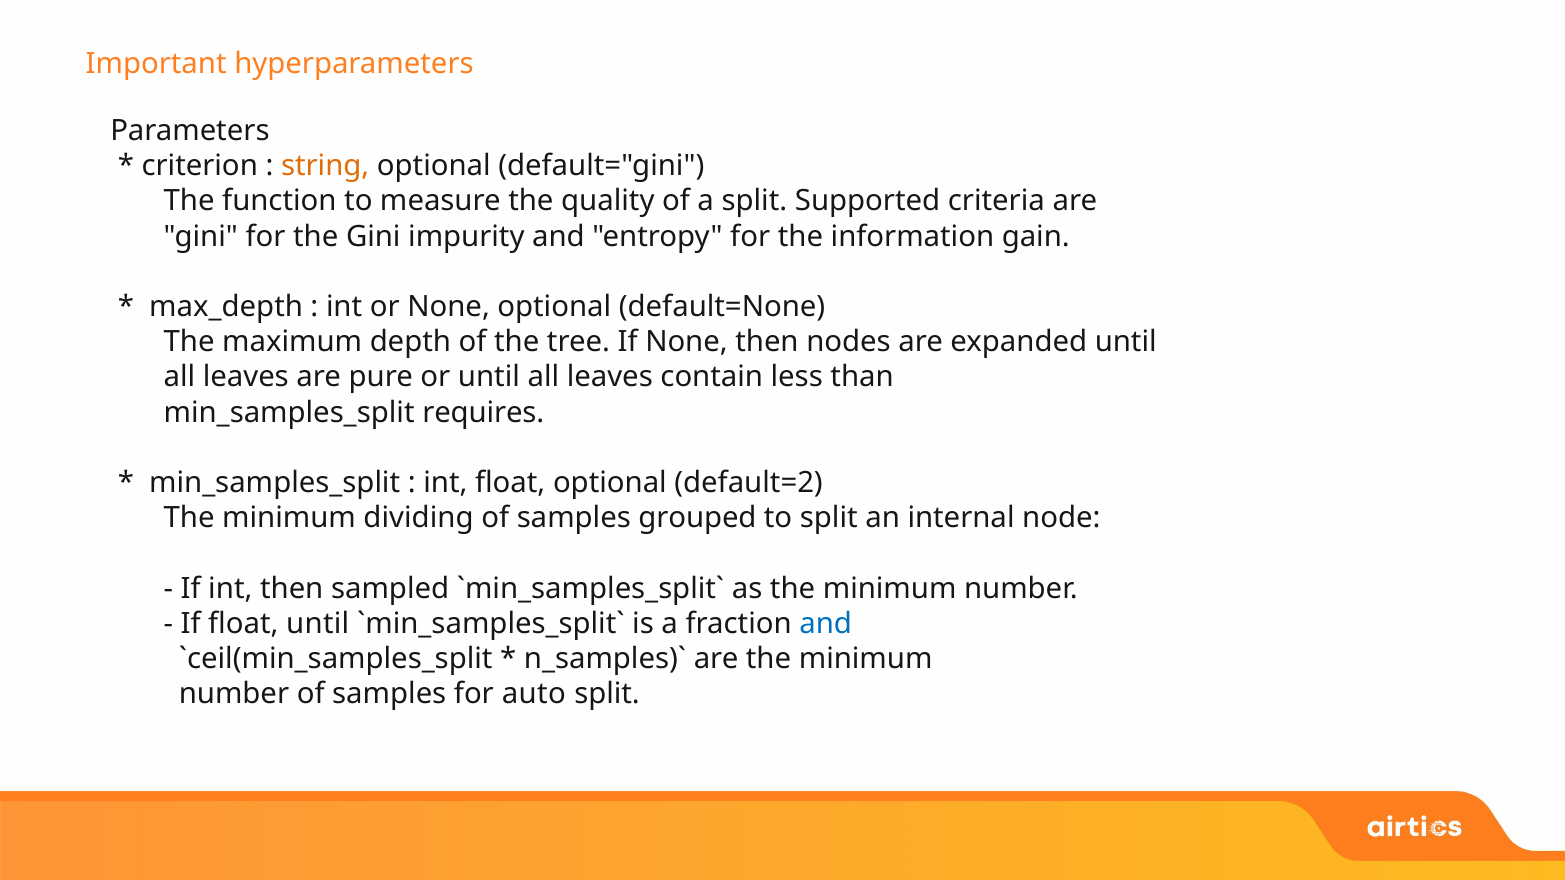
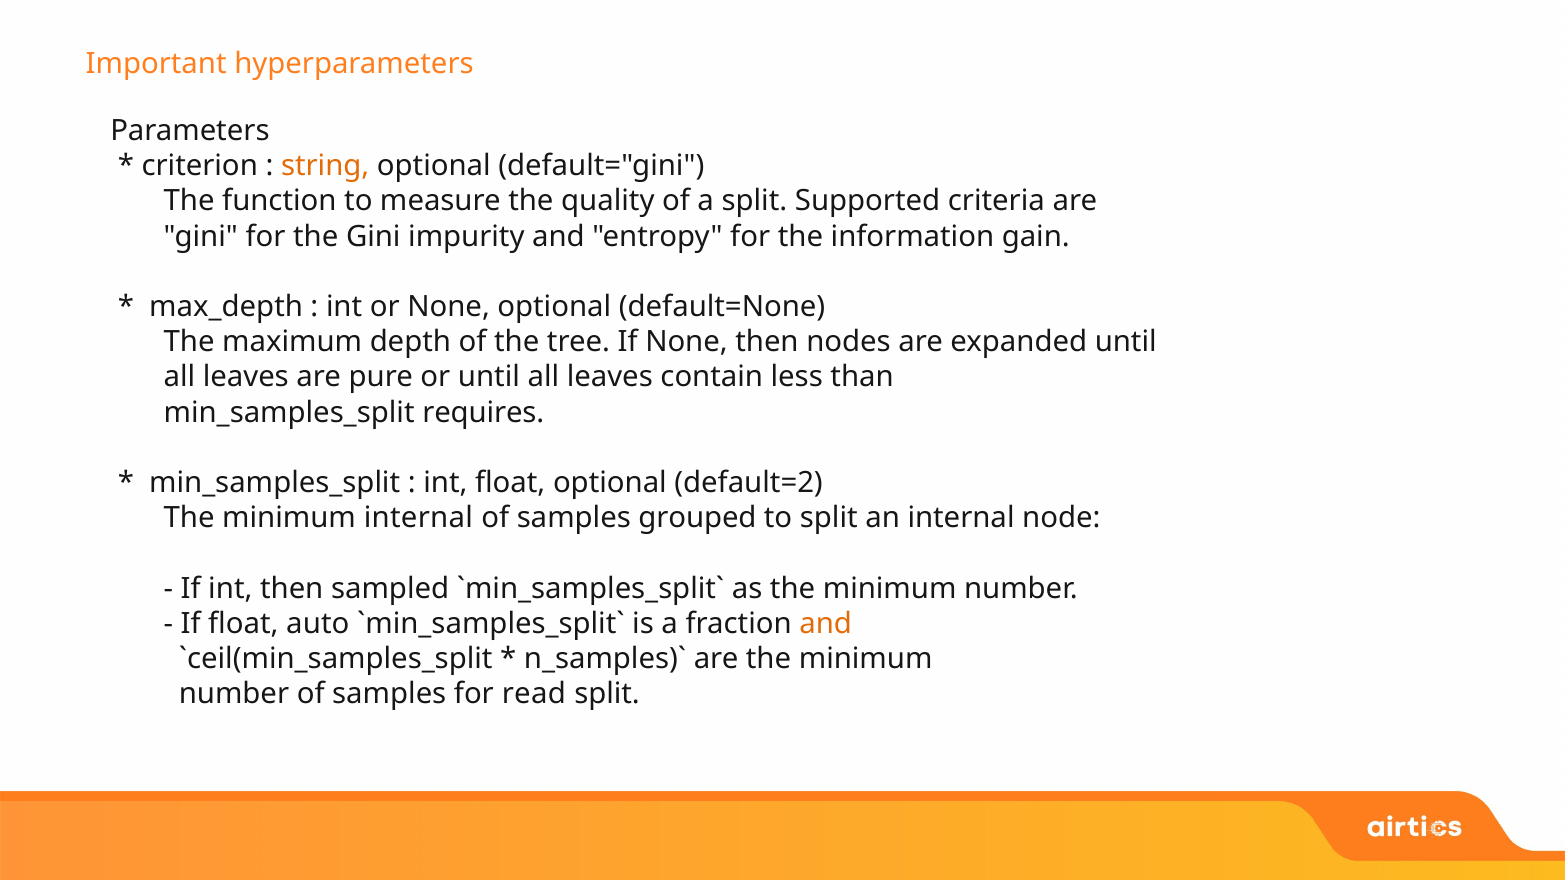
minimum dividing: dividing -> internal
float until: until -> auto
and at (826, 624) colour: blue -> orange
auto: auto -> read
